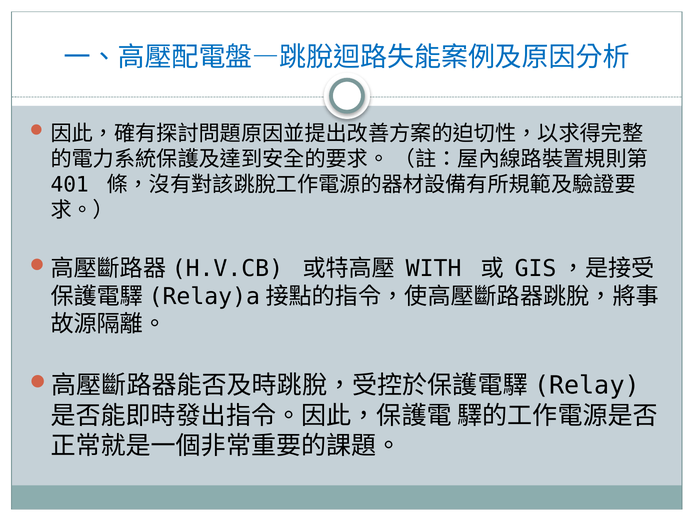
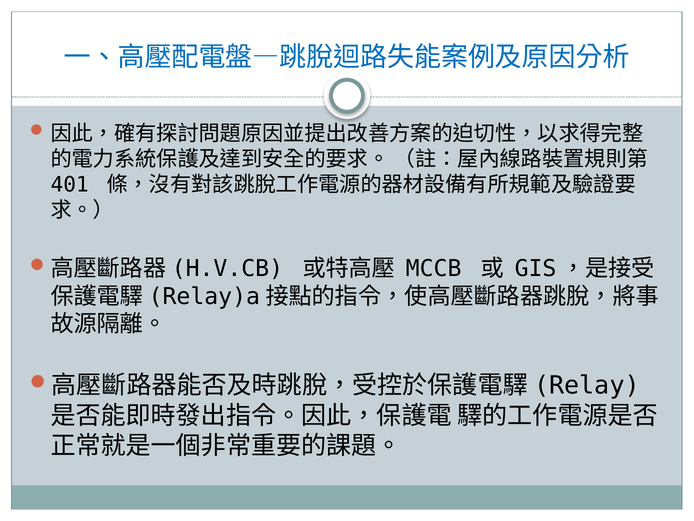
WITH: WITH -> MCCB
